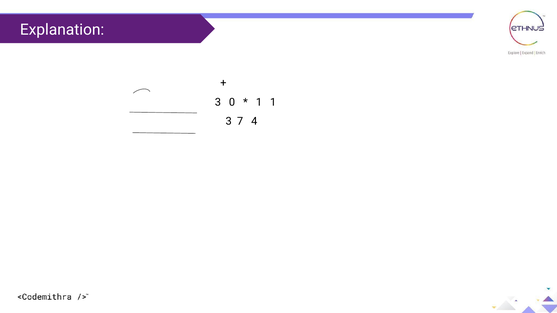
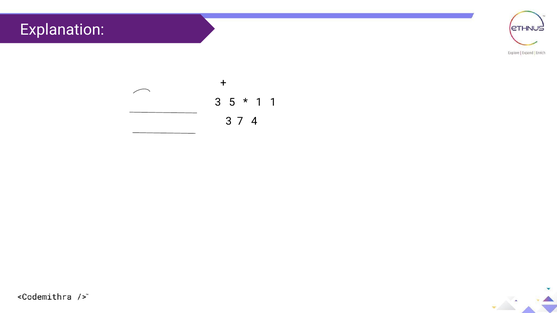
0: 0 -> 5
